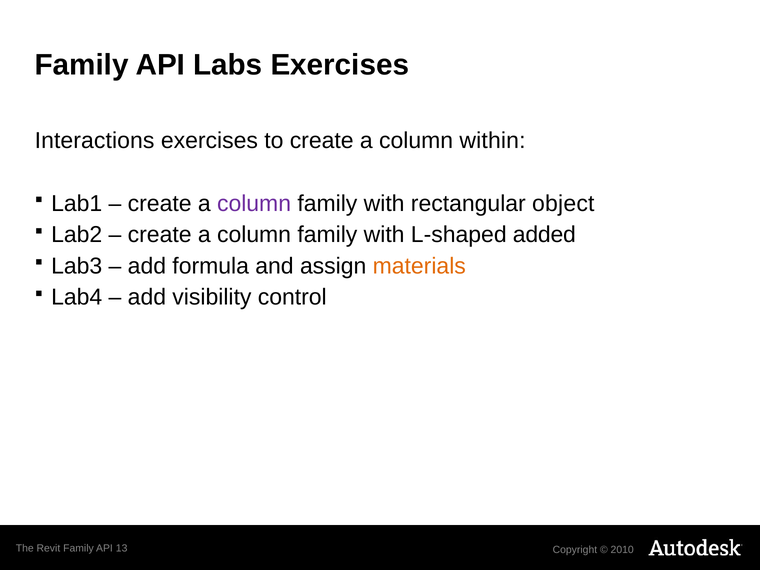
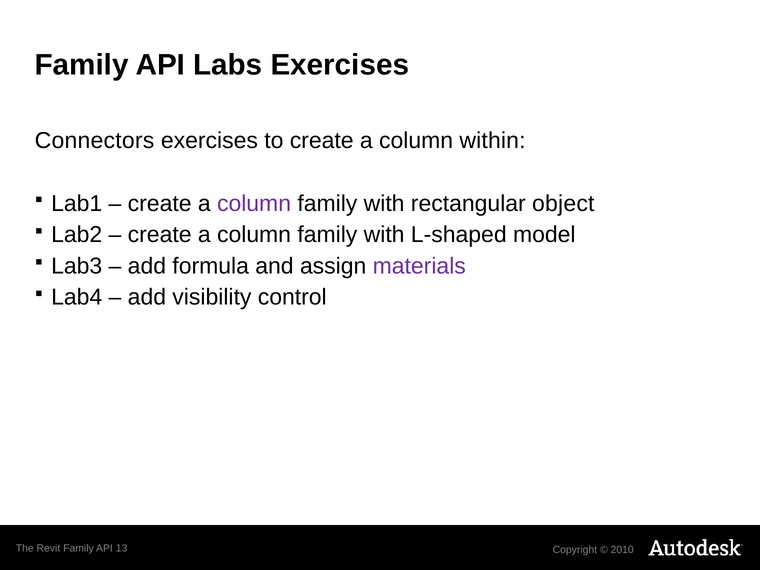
Interactions: Interactions -> Connectors
added: added -> model
materials colour: orange -> purple
